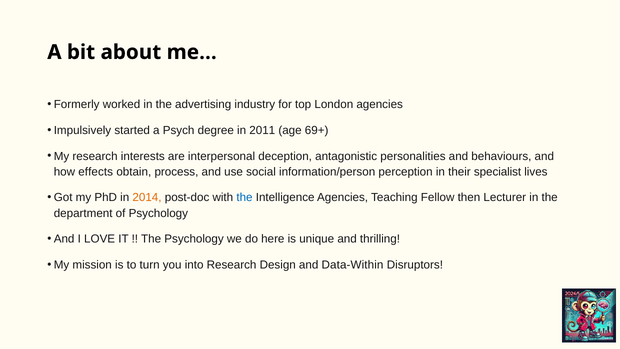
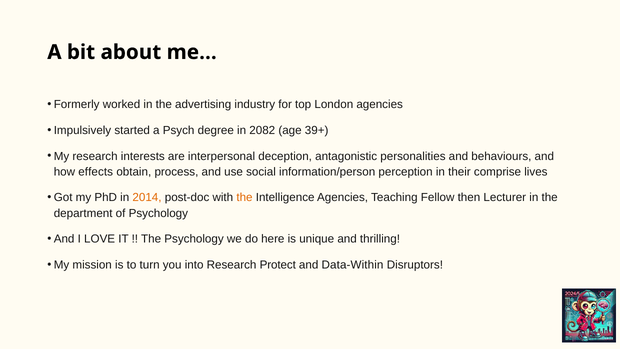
2011: 2011 -> 2082
69+: 69+ -> 39+
specialist: specialist -> comprise
the at (244, 198) colour: blue -> orange
Design: Design -> Protect
